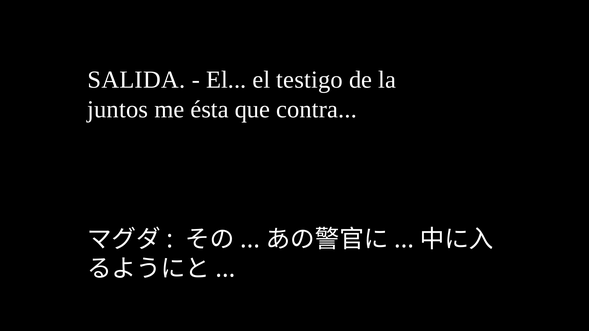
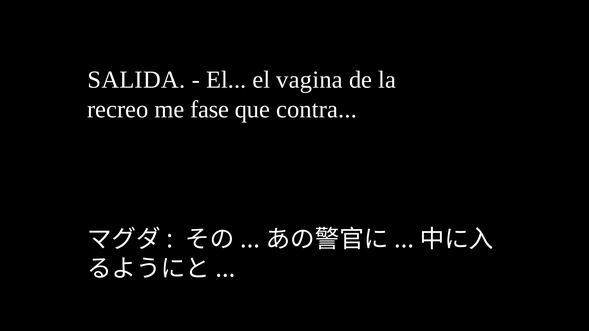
testigo: testigo -> vagina
juntos: juntos -> recreo
ésta: ésta -> fase
